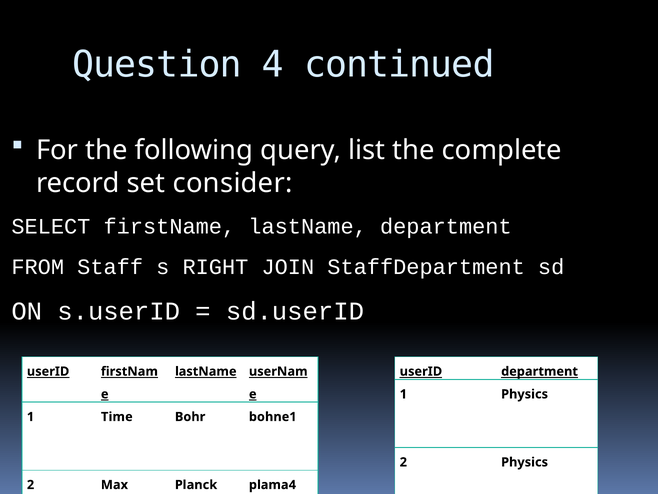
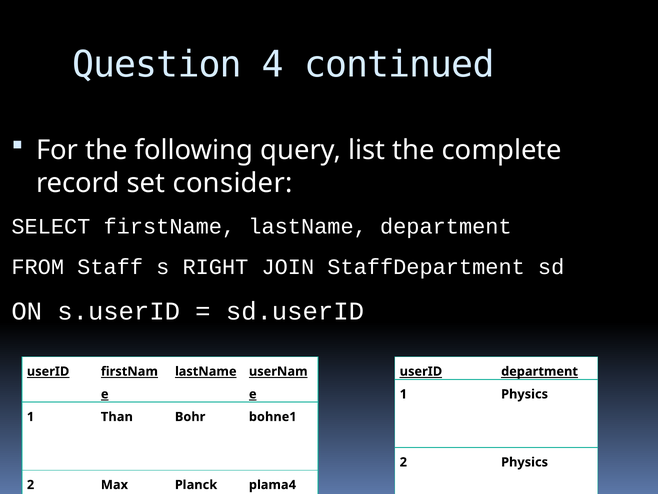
Time: Time -> Than
